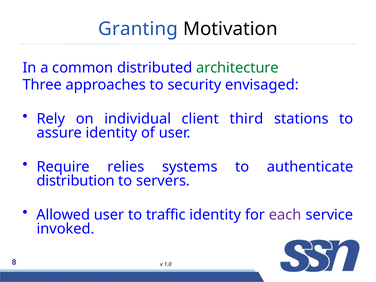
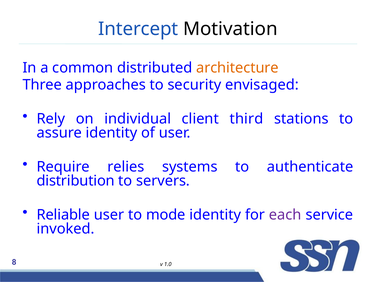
Granting: Granting -> Intercept
architecture colour: green -> orange
Allowed: Allowed -> Reliable
traffic: traffic -> mode
